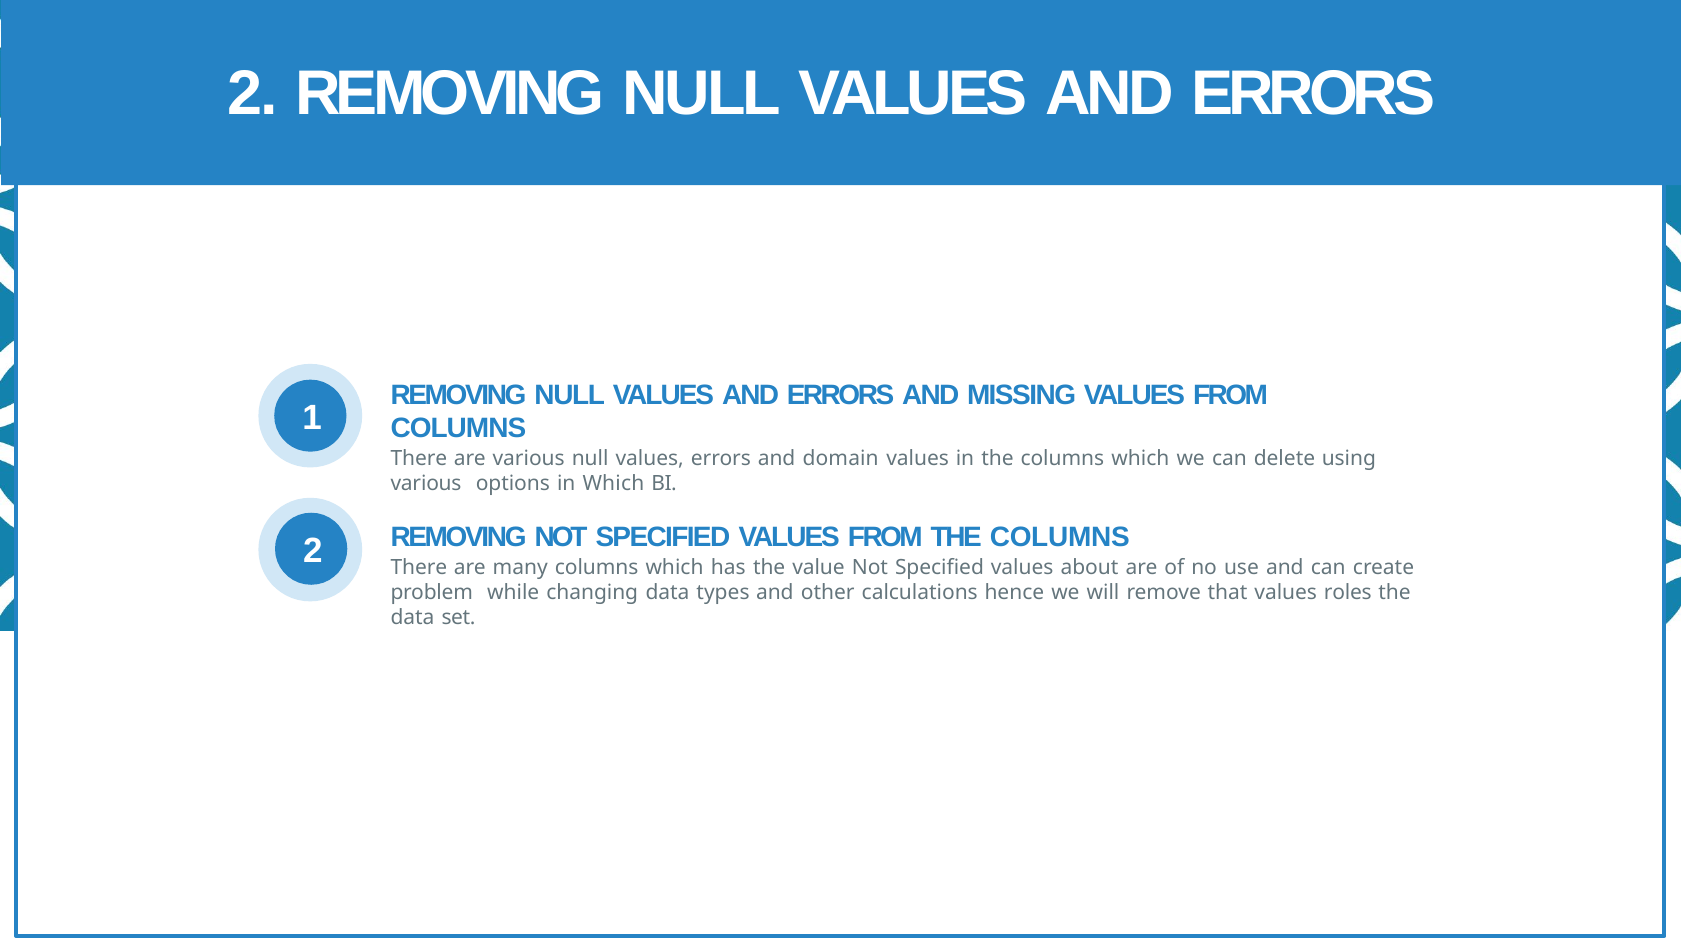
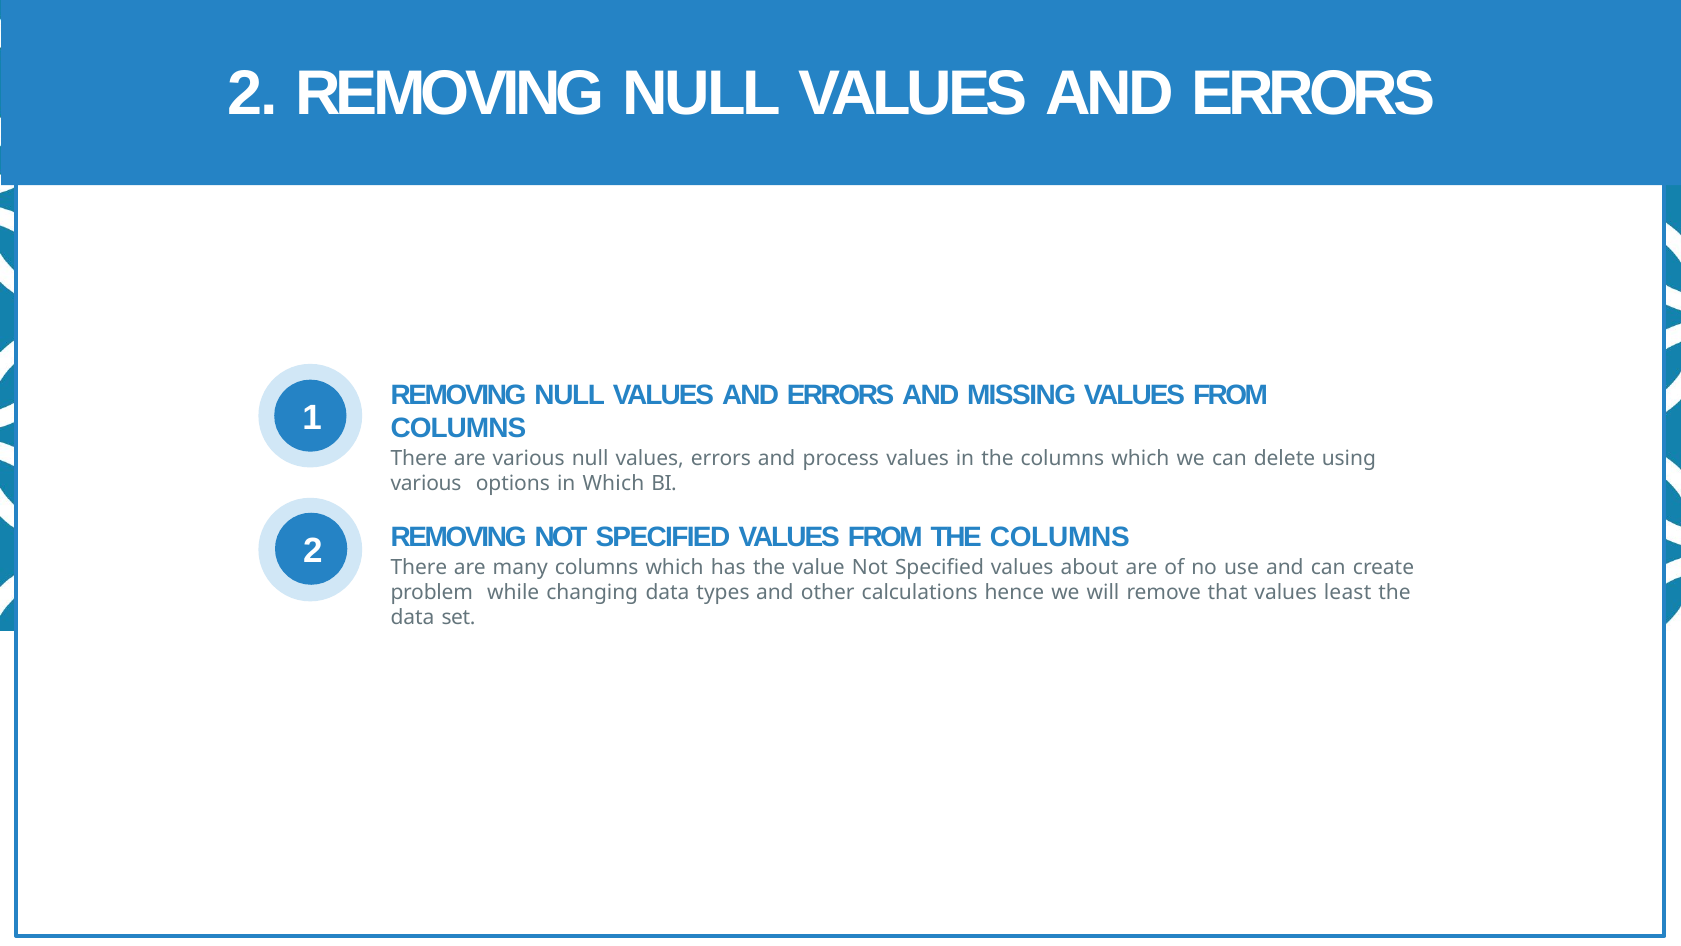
domain: domain -> process
roles: roles -> least
